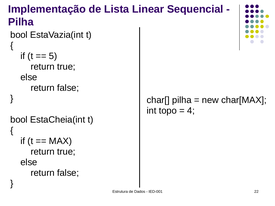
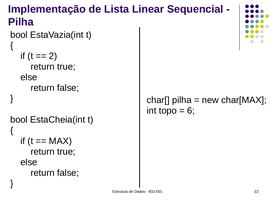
5: 5 -> 2
4: 4 -> 6
